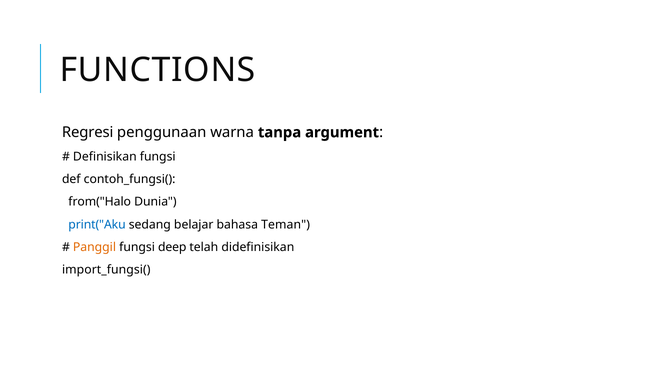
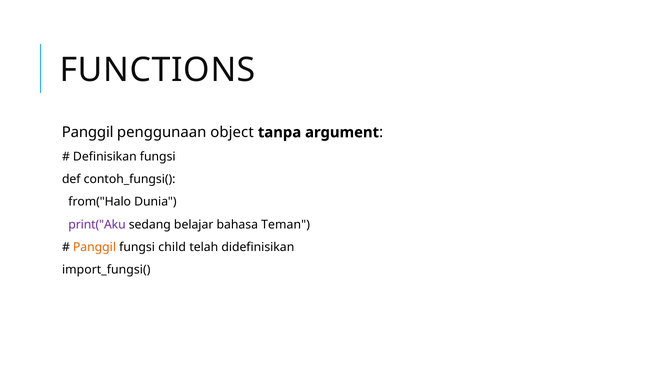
Regresi at (88, 132): Regresi -> Panggil
warna: warna -> object
print("Aku colour: blue -> purple
deep: deep -> child
